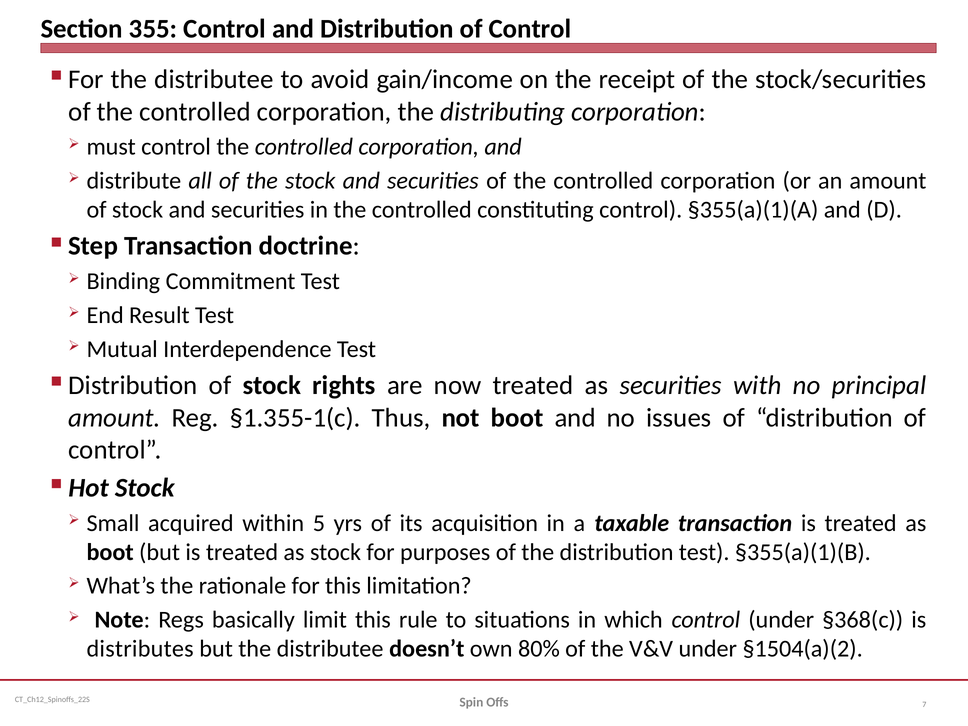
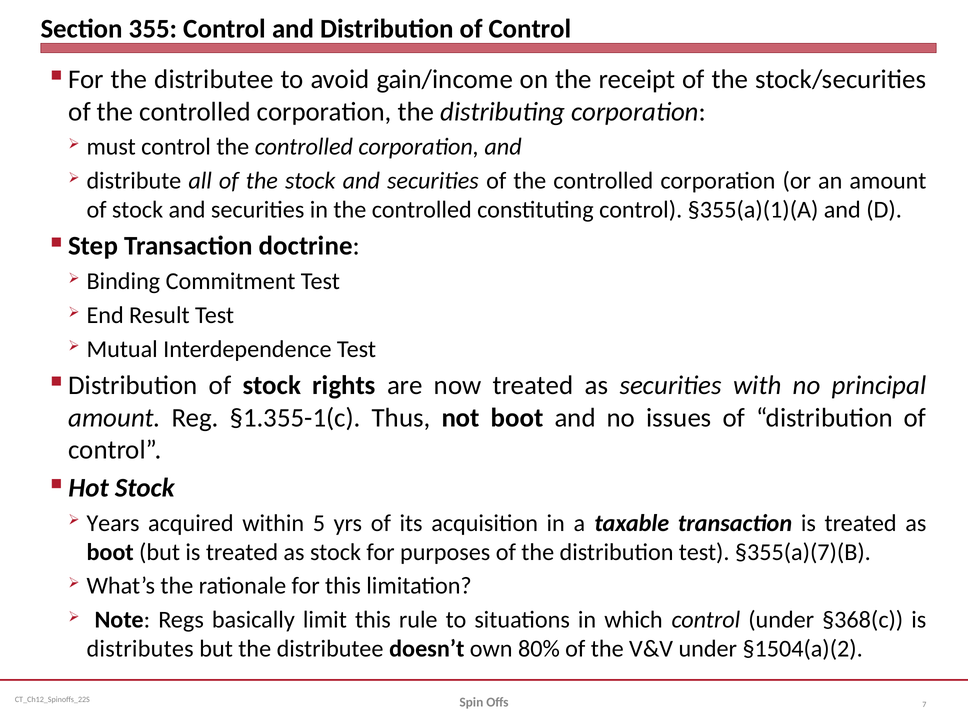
Small: Small -> Years
§355(a)(1)(B: §355(a)(1)(B -> §355(a)(7)(B
